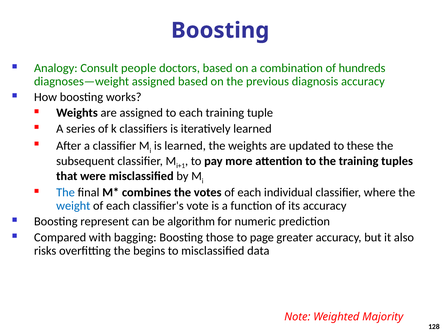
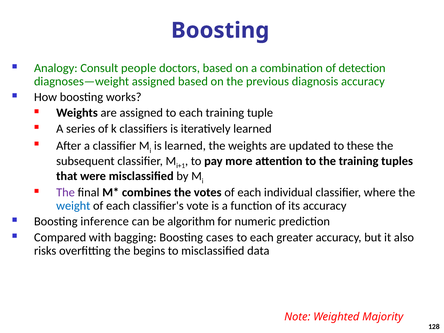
hundreds: hundreds -> detection
The at (66, 192) colour: blue -> purple
represent: represent -> inference
those: those -> cases
page at (262, 237): page -> each
